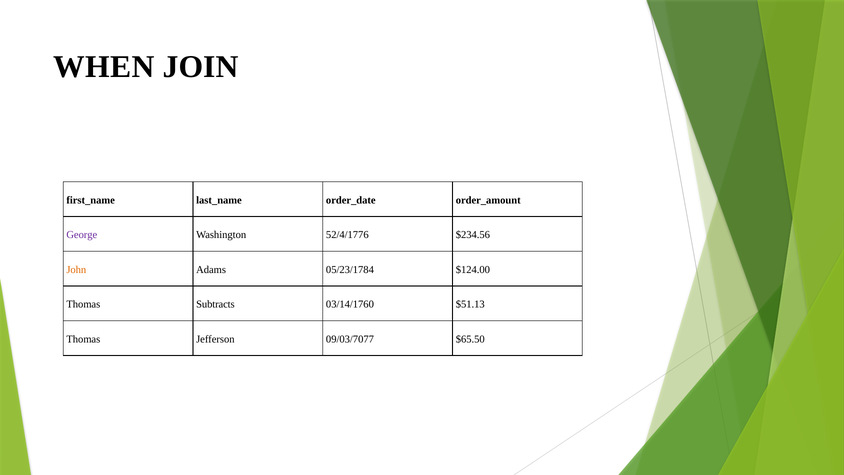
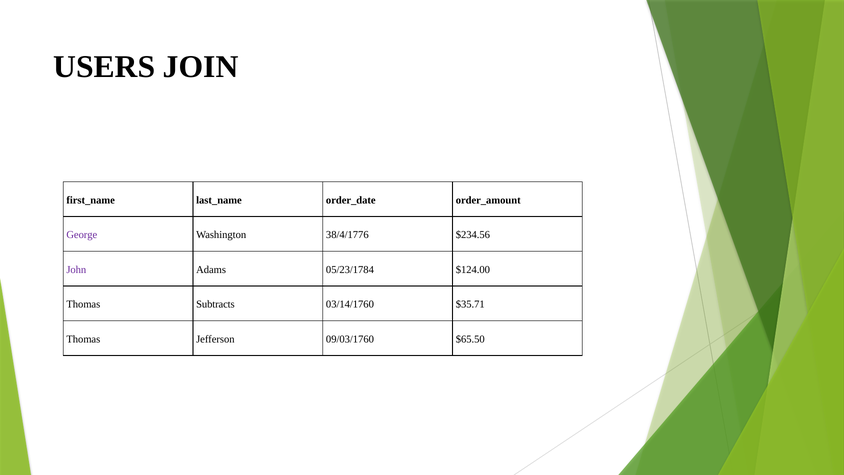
WHEN: WHEN -> USERS
52/4/1776: 52/4/1776 -> 38/4/1776
John colour: orange -> purple
$51.13: $51.13 -> $35.71
09/03/7077: 09/03/7077 -> 09/03/1760
